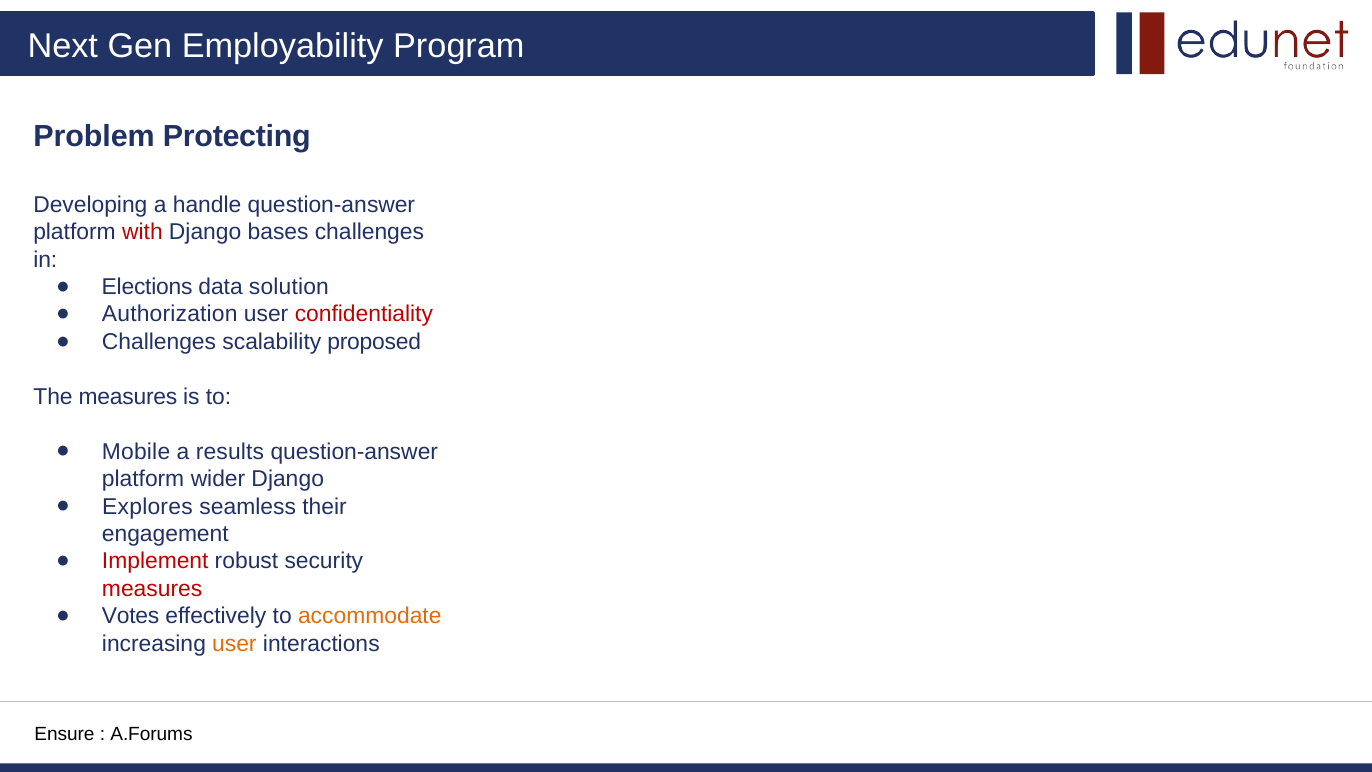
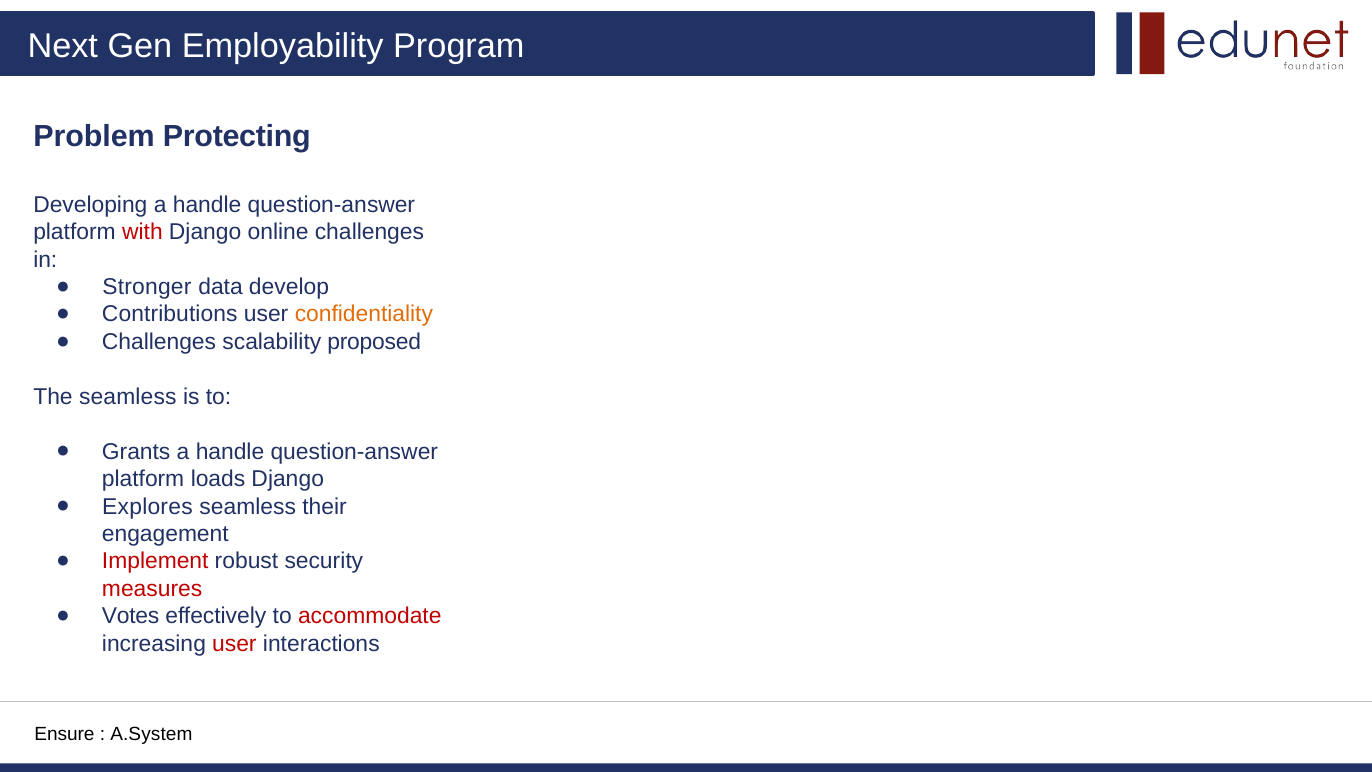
bases: bases -> online
Elections: Elections -> Stronger
solution: solution -> develop
Authorization: Authorization -> Contributions
confidentiality colour: red -> orange
The measures: measures -> seamless
Mobile: Mobile -> Grants
results at (230, 451): results -> handle
wider: wider -> loads
accommodate colour: orange -> red
user at (234, 644) colour: orange -> red
A.Forums: A.Forums -> A.System
